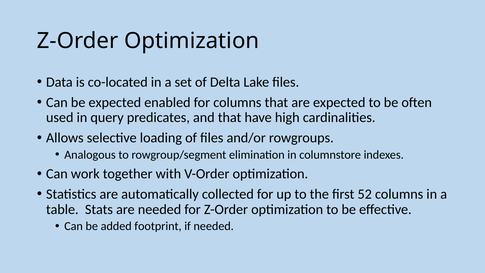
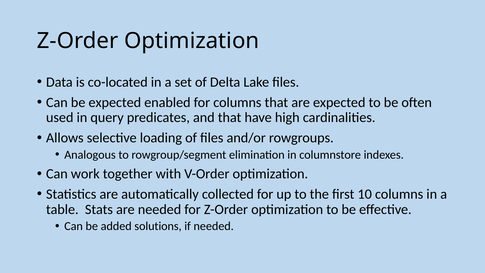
52: 52 -> 10
footprint: footprint -> solutions
